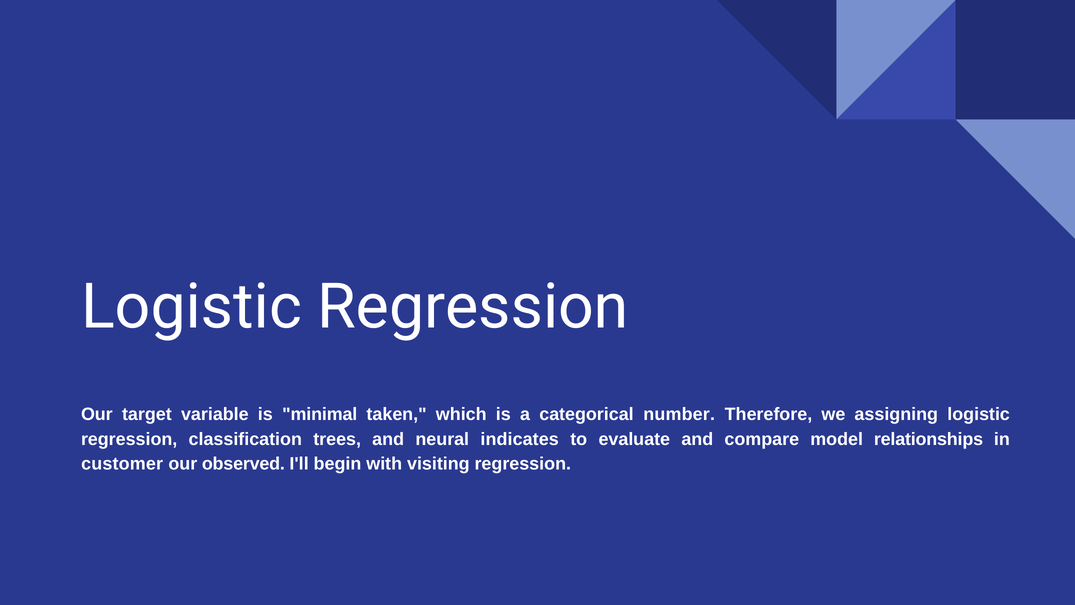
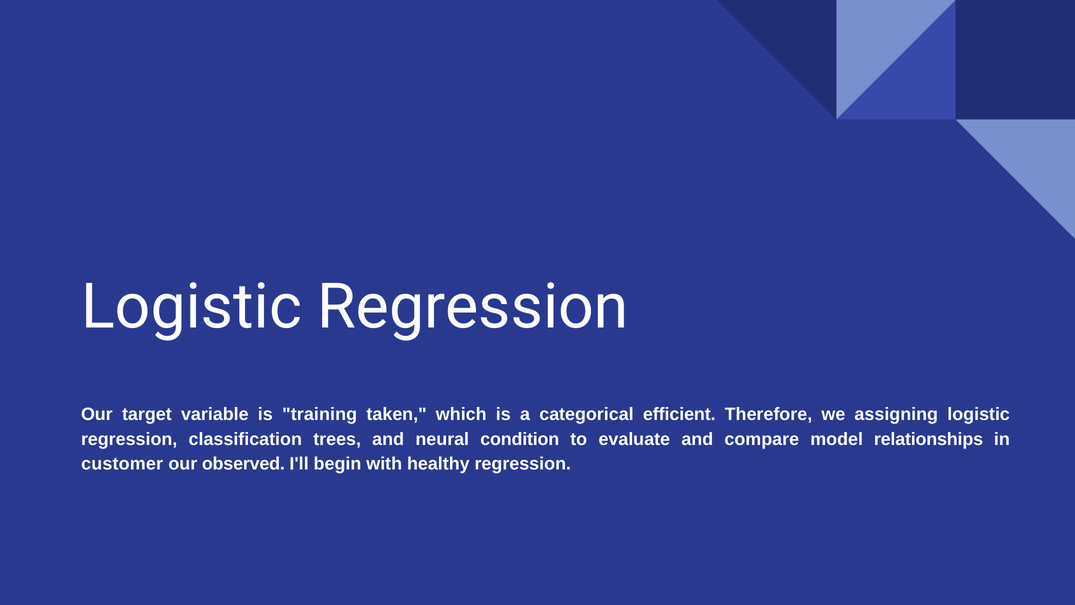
minimal: minimal -> training
number: number -> efficient
indicates: indicates -> condition
visiting: visiting -> healthy
